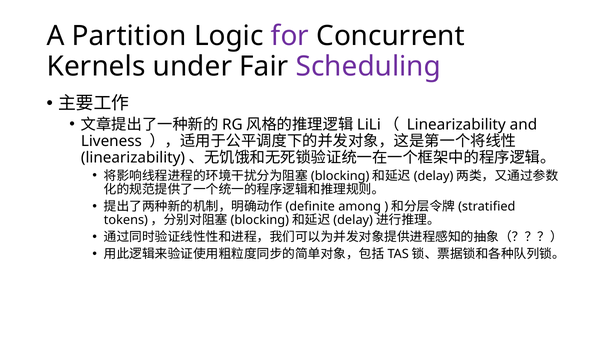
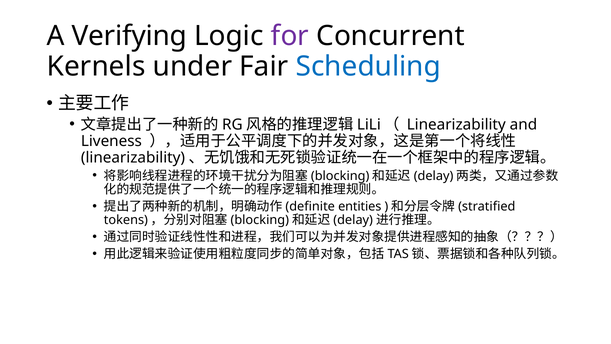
Partition: Partition -> Verifying
Scheduling colour: purple -> blue
among: among -> entities
